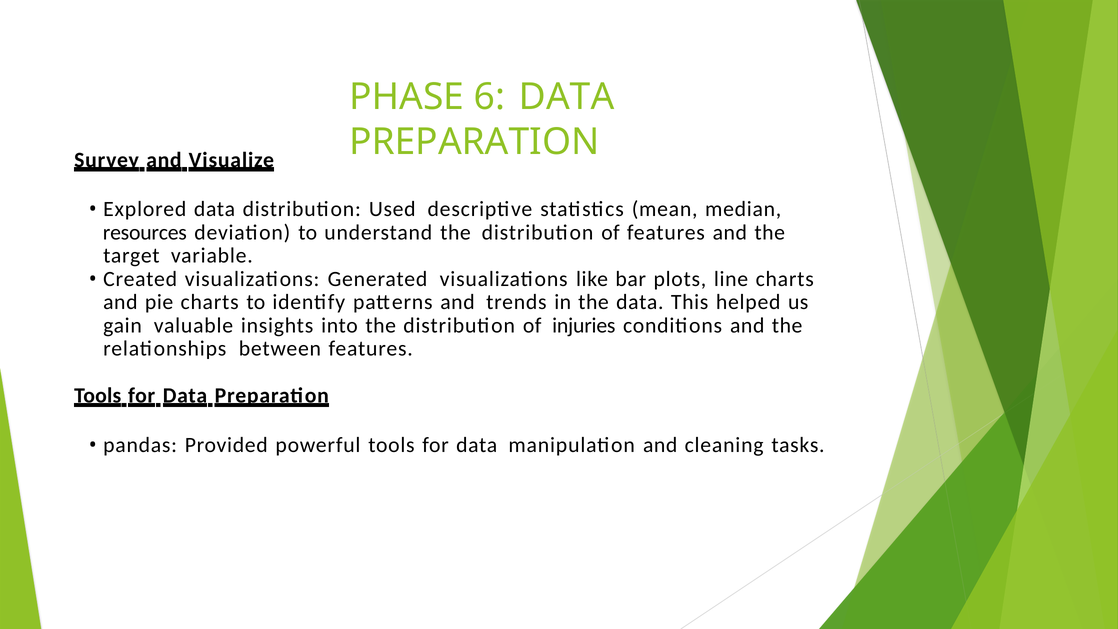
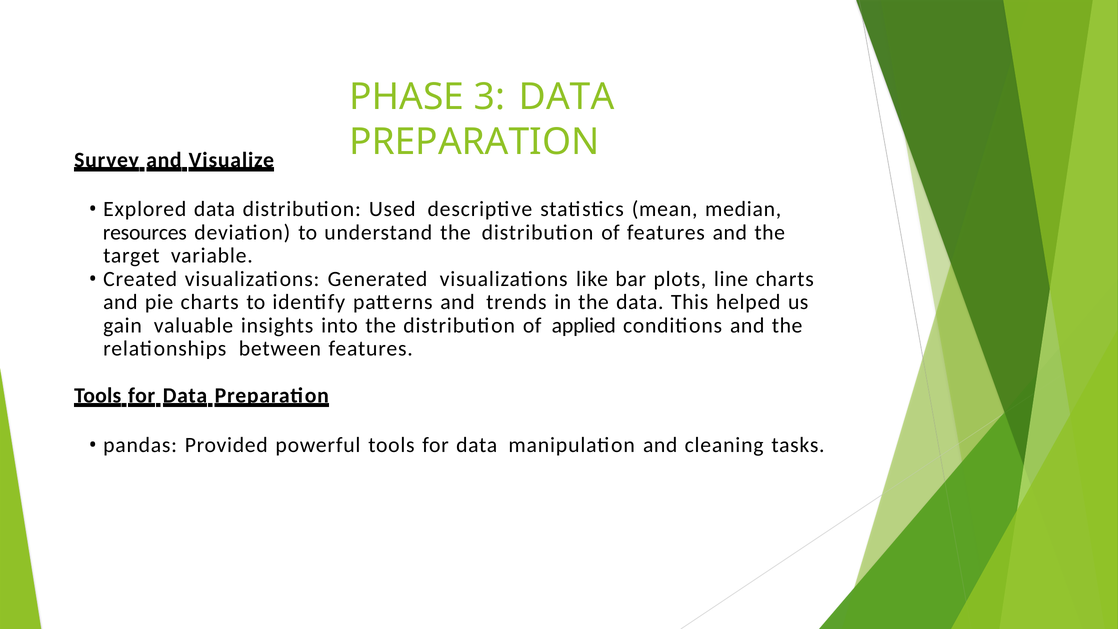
6: 6 -> 3
injuries: injuries -> applied
